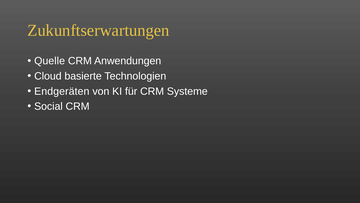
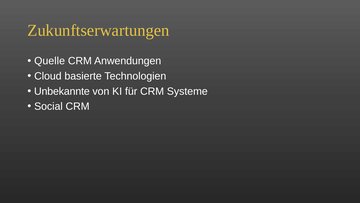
Endgeräten: Endgeräten -> Unbekannte
